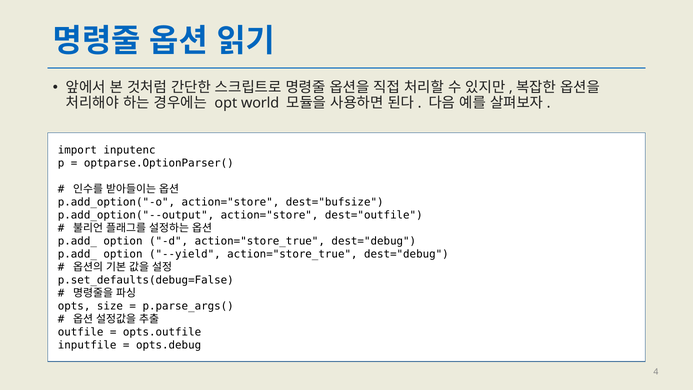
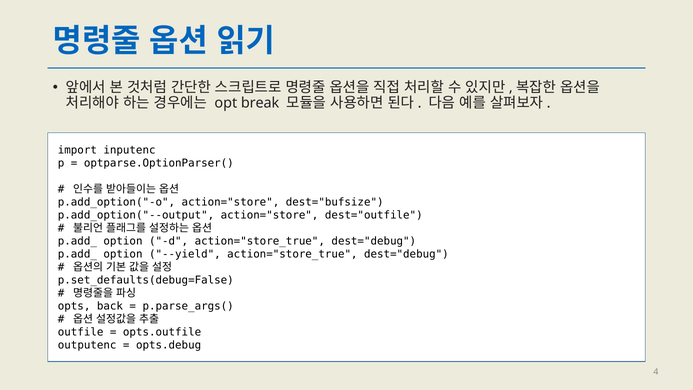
world: world -> break
size: size -> back
inputfile: inputfile -> outputenc
